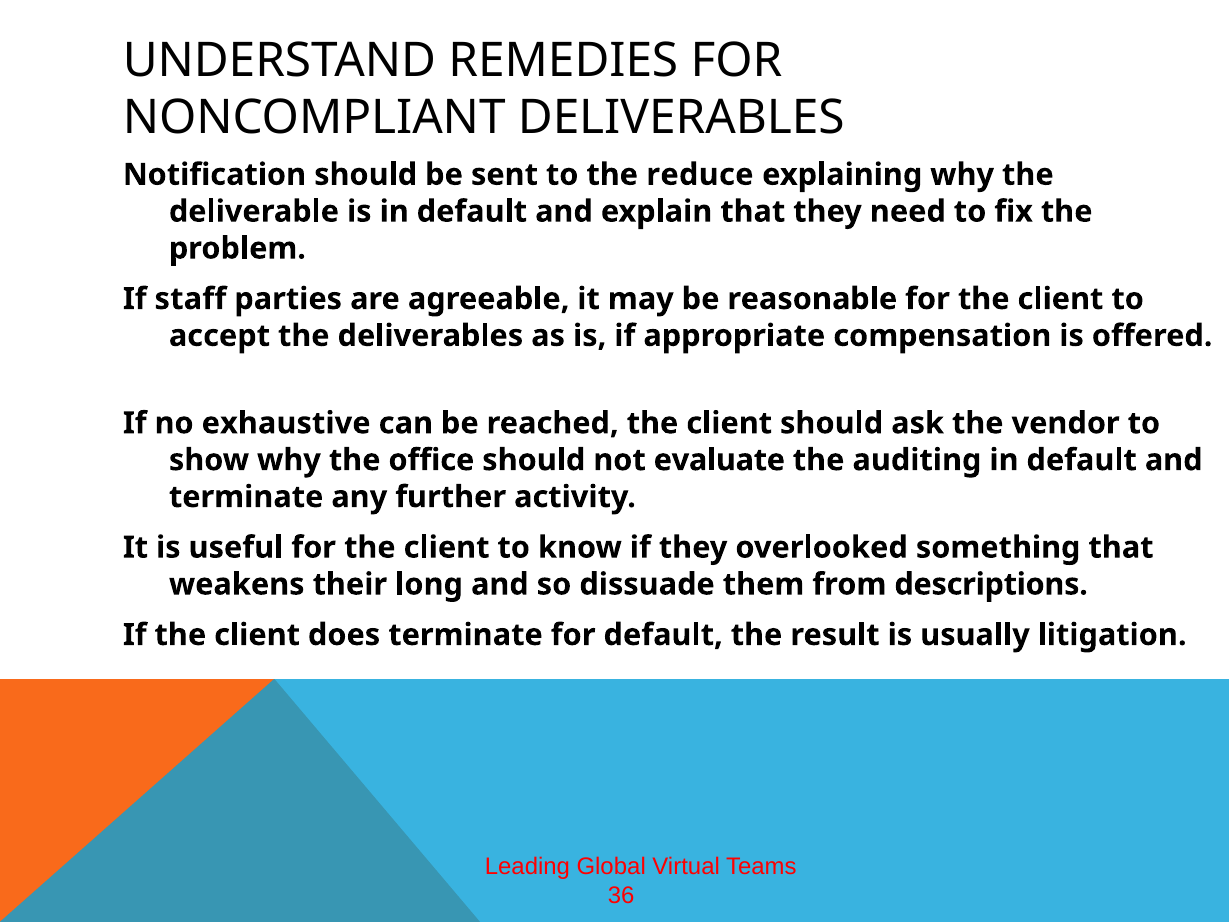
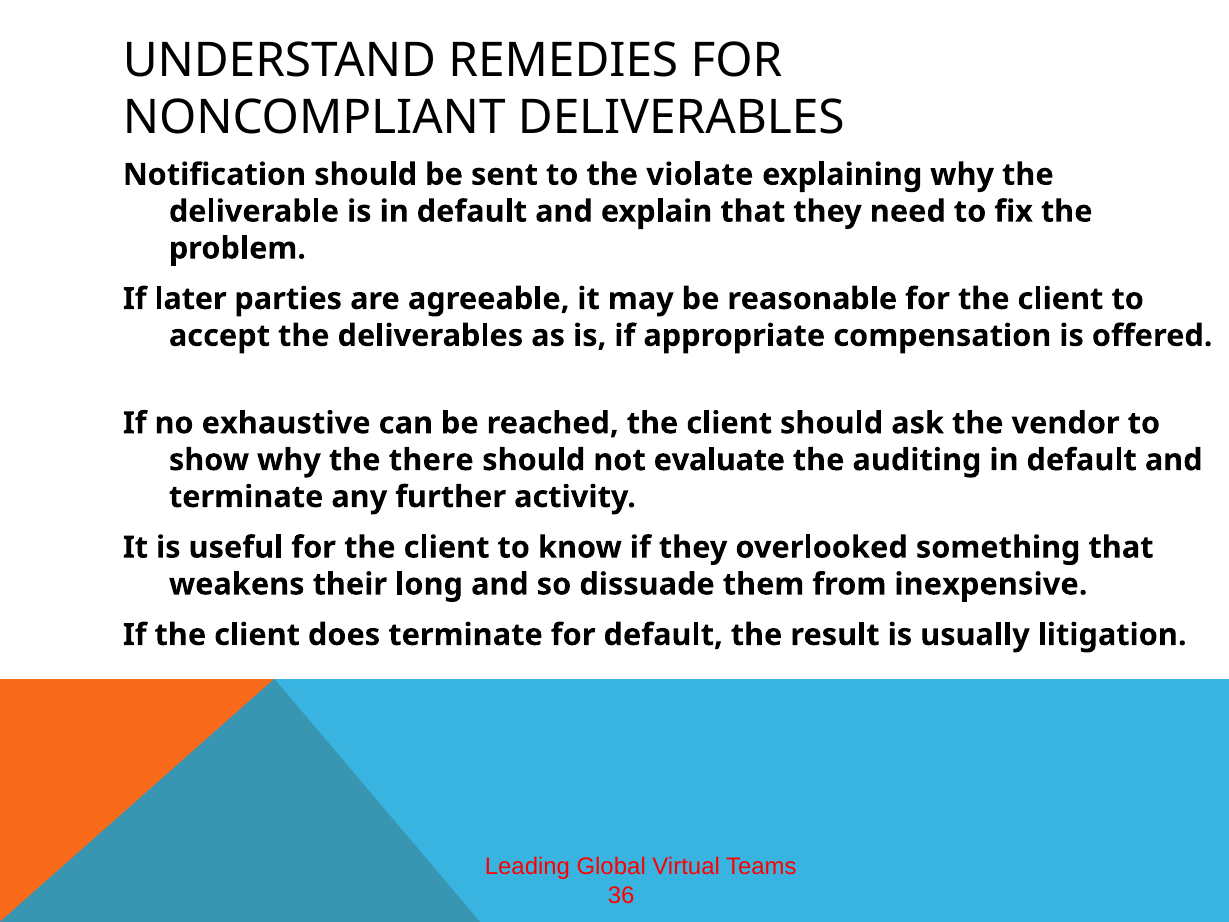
reduce: reduce -> violate
staff: staff -> later
office: office -> there
descriptions: descriptions -> inexpensive
